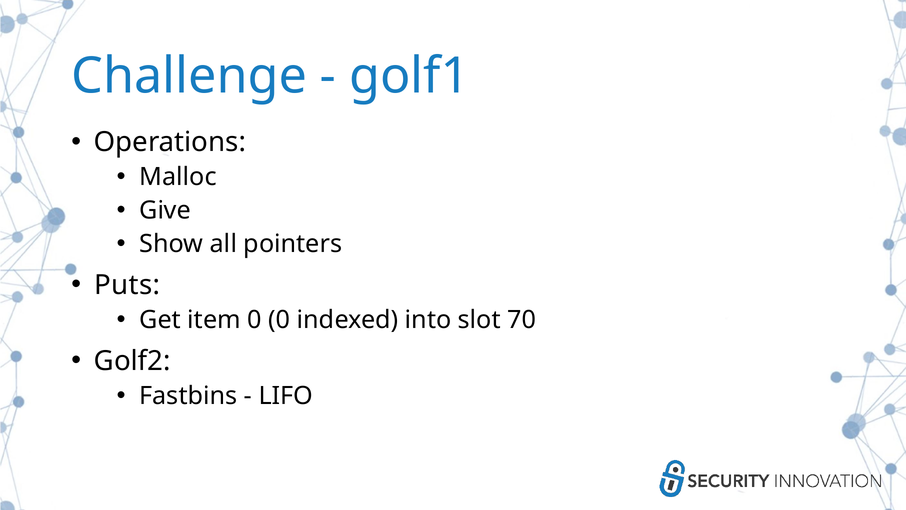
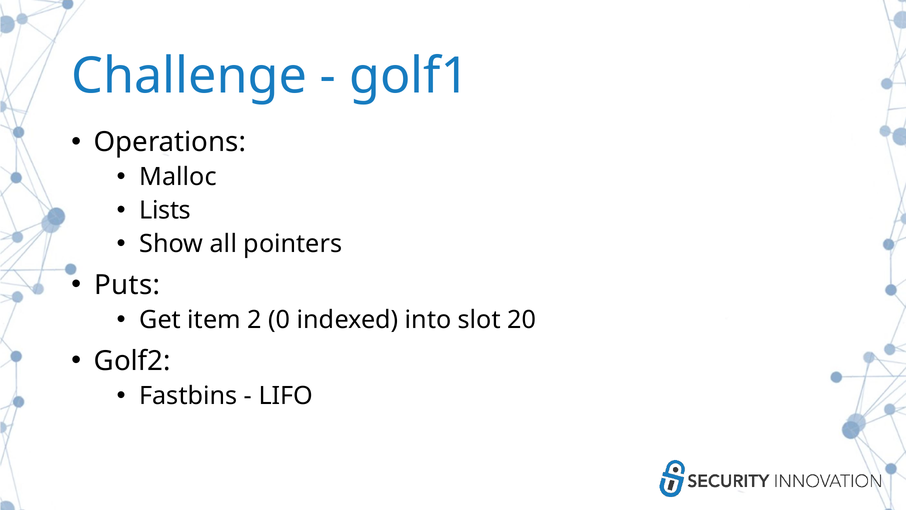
Give: Give -> Lists
item 0: 0 -> 2
70: 70 -> 20
